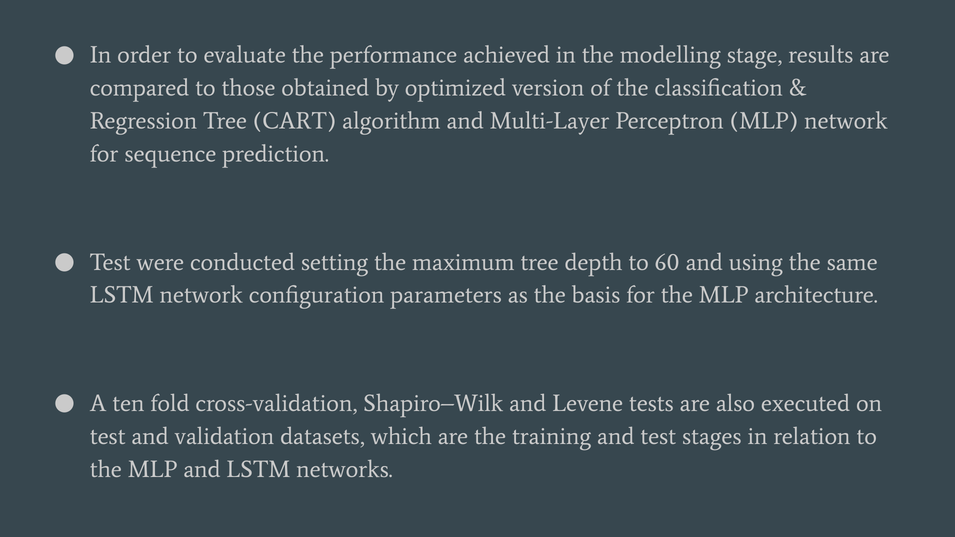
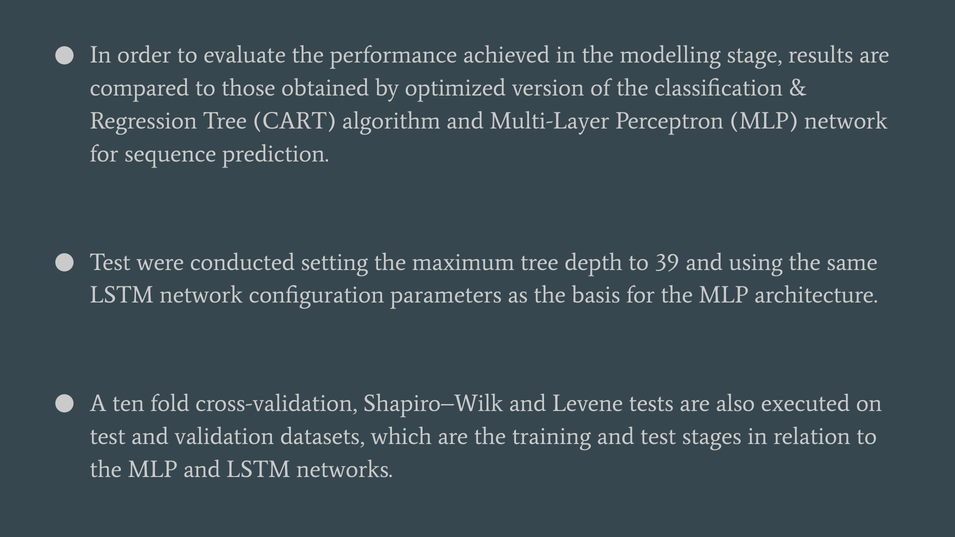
60: 60 -> 39
